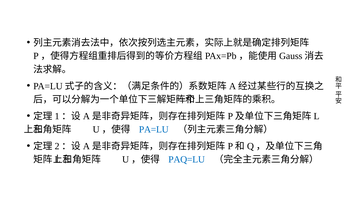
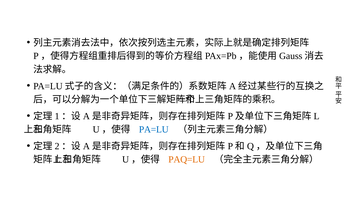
PAQ=LU colour: blue -> orange
